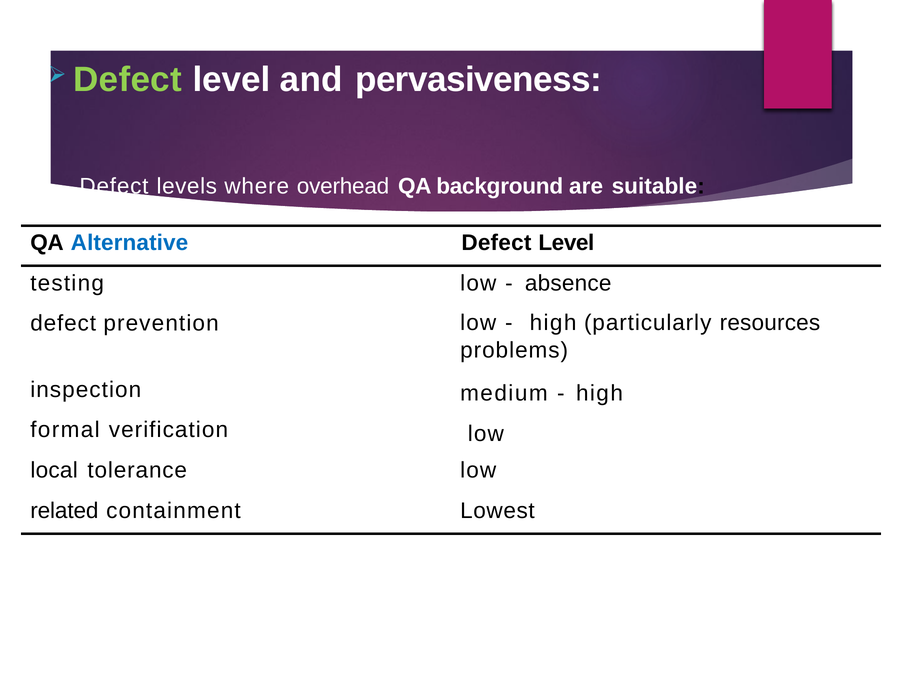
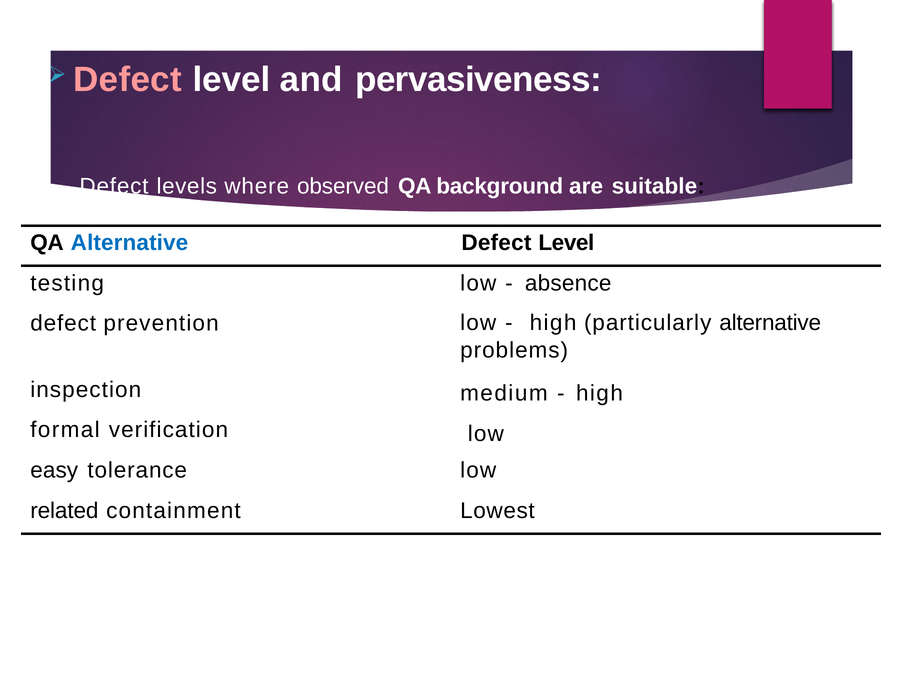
Defect at (128, 79) colour: light green -> pink
overhead: overhead -> observed
particularly resources: resources -> alternative
local: local -> easy
